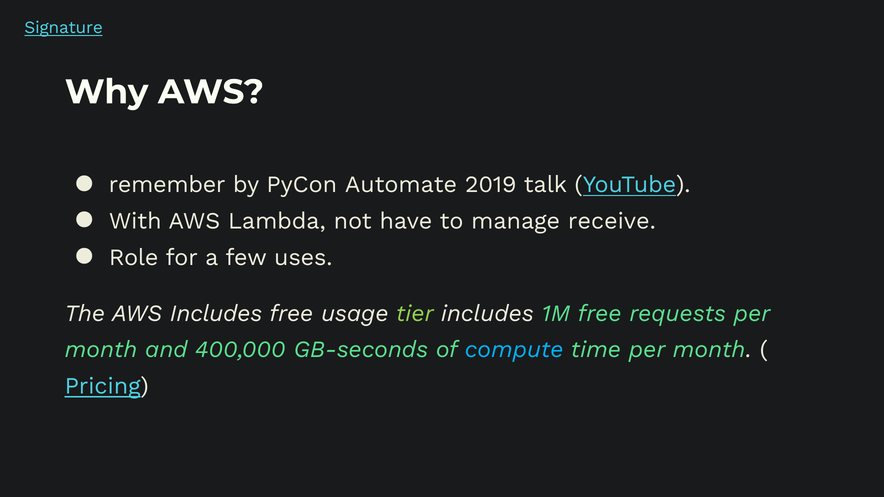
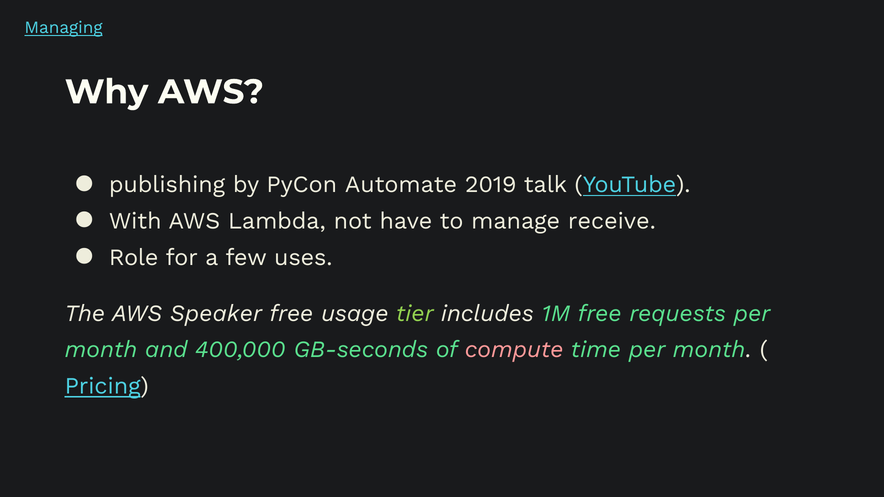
Signature: Signature -> Managing
remember: remember -> publishing
AWS Includes: Includes -> Speaker
compute colour: light blue -> pink
